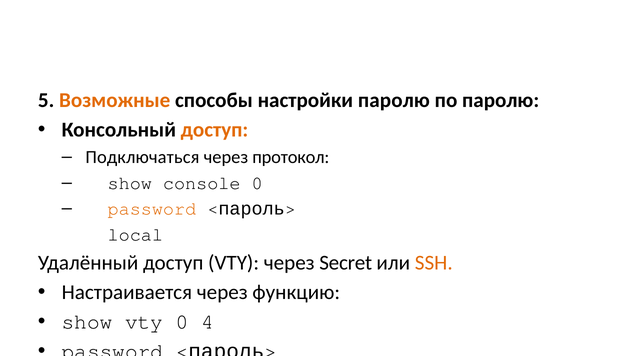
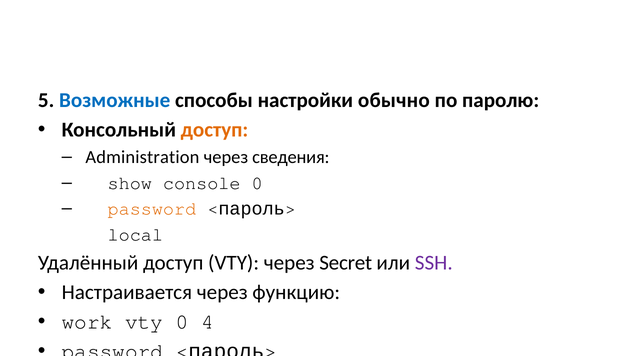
Возможные at (115, 100) colour: orange -> blue
настройки паролю: паролю -> обычно
Подключаться at (142, 157): Подключаться -> Administration
протокол: протокол -> сведения
SSH at (434, 263) colour: orange -> purple
show at (87, 322): show -> work
